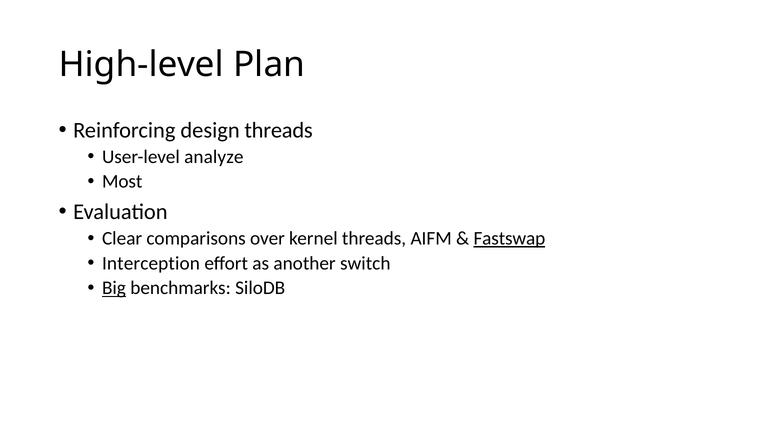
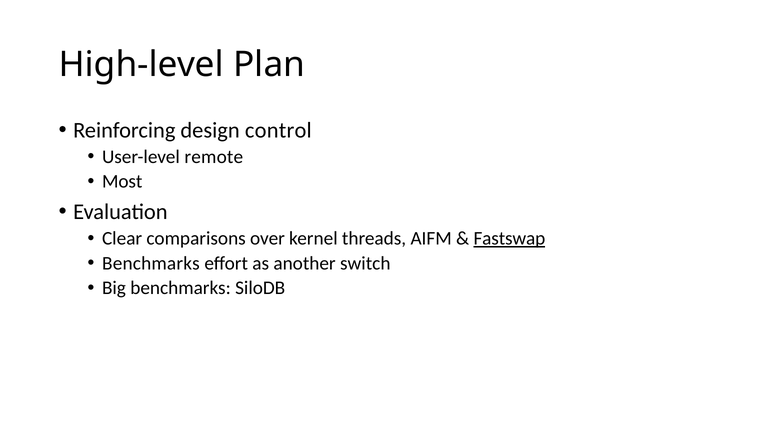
design threads: threads -> control
analyze: analyze -> remote
Interception at (151, 263): Interception -> Benchmarks
Big underline: present -> none
